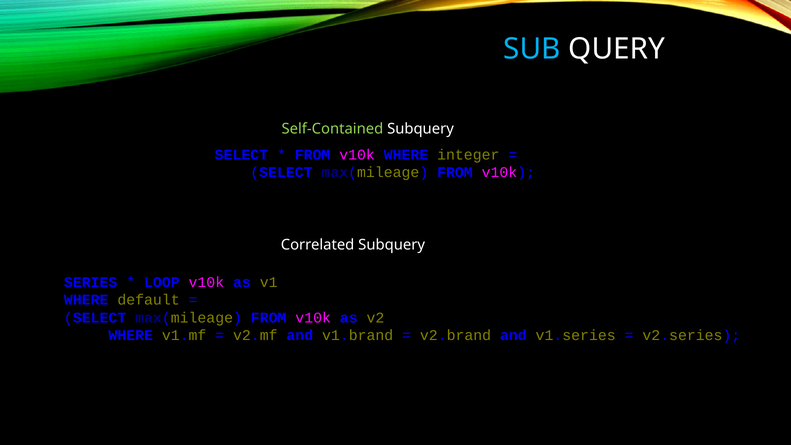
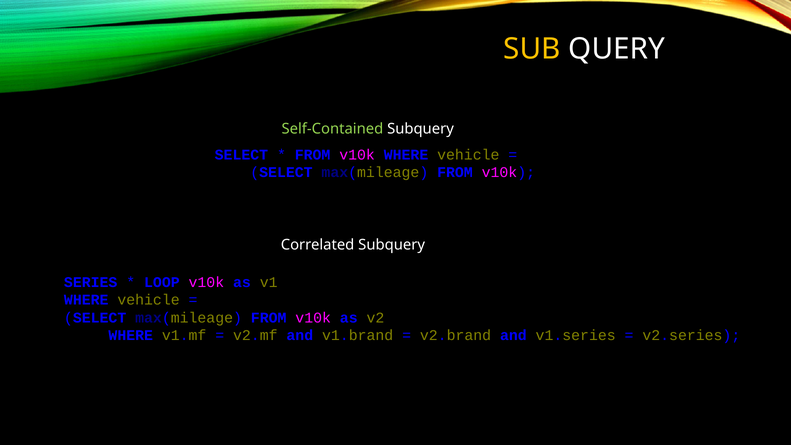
SUB colour: light blue -> yellow
v10k WHERE integer: integer -> vehicle
default at (149, 300): default -> vehicle
